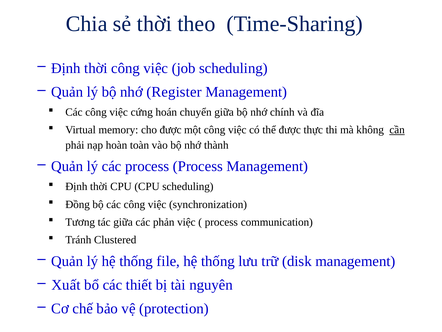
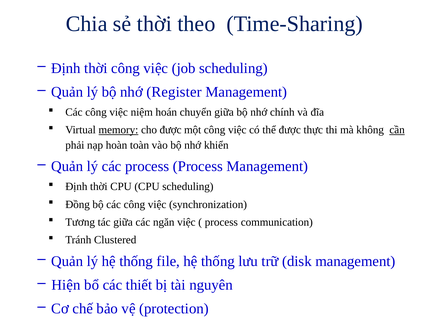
cứng: cứng -> niệm
memory underline: none -> present
thành: thành -> khiển
phản: phản -> ngăn
Xuất: Xuất -> Hiện
